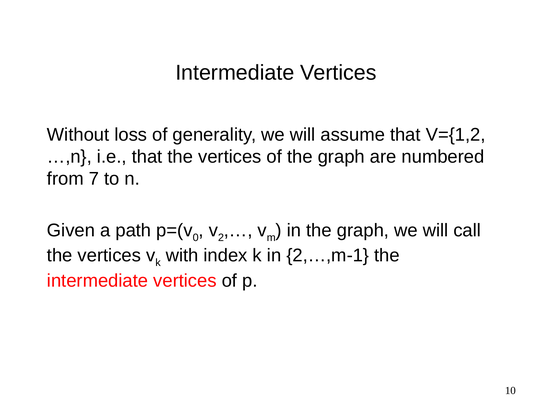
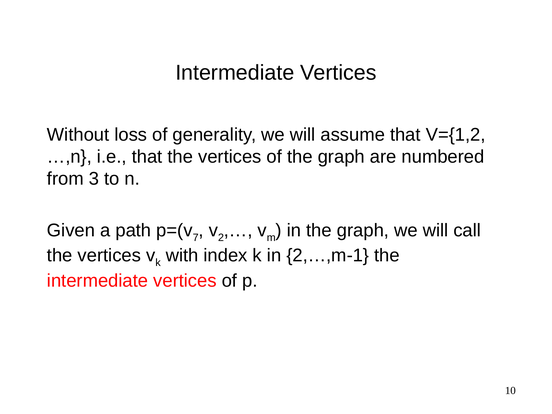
7: 7 -> 3
0: 0 -> 7
